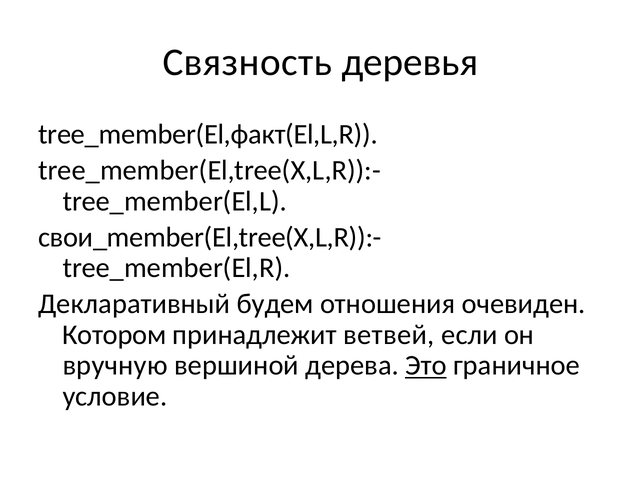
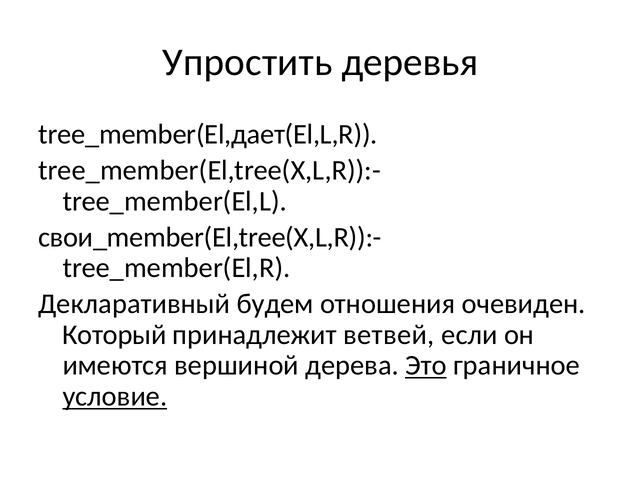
Связность: Связность -> Упростить
tree_member(El,факт(El,L,R: tree_member(El,факт(El,L,R -> tree_member(El,дает(El,L,R
Котором: Котором -> Который
вручную: вручную -> имеются
условие underline: none -> present
